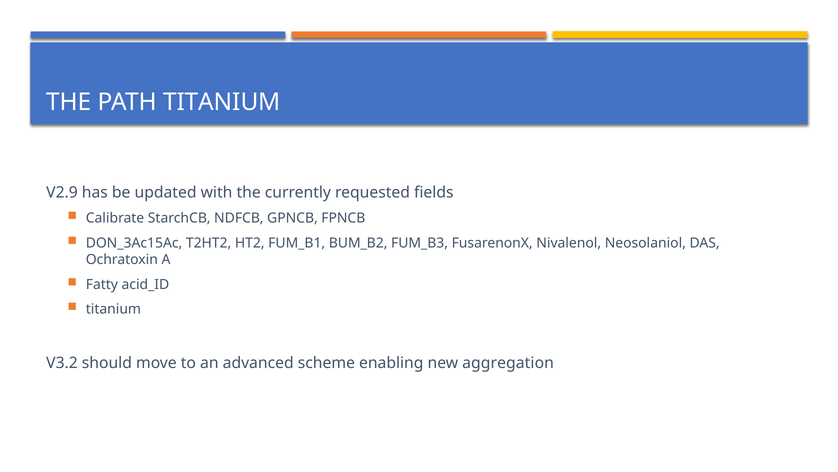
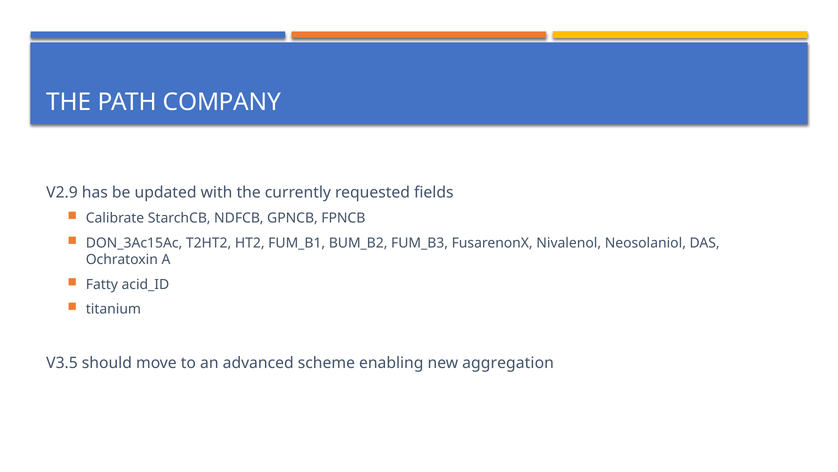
PATH TITANIUM: TITANIUM -> COMPANY
V3.2: V3.2 -> V3.5
